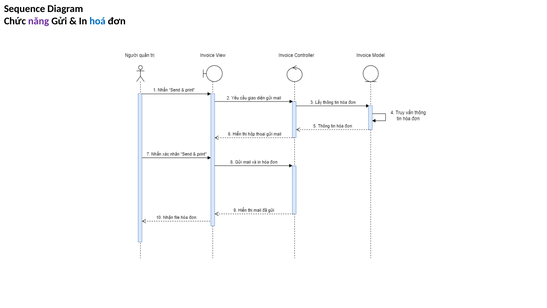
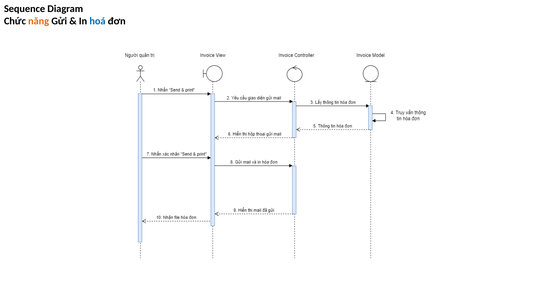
năng colour: purple -> orange
